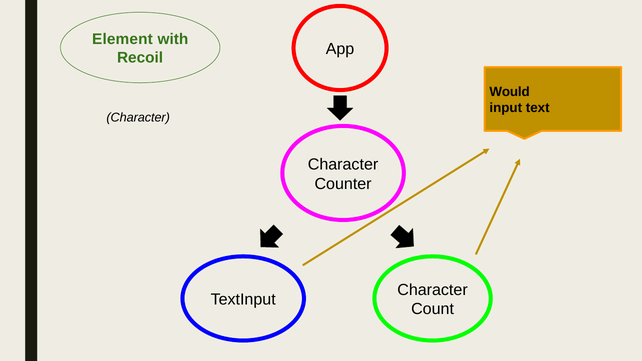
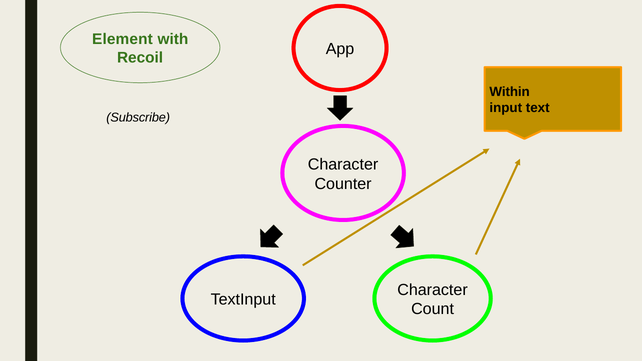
Would: Would -> Within
Character at (138, 118): Character -> Subscribe
